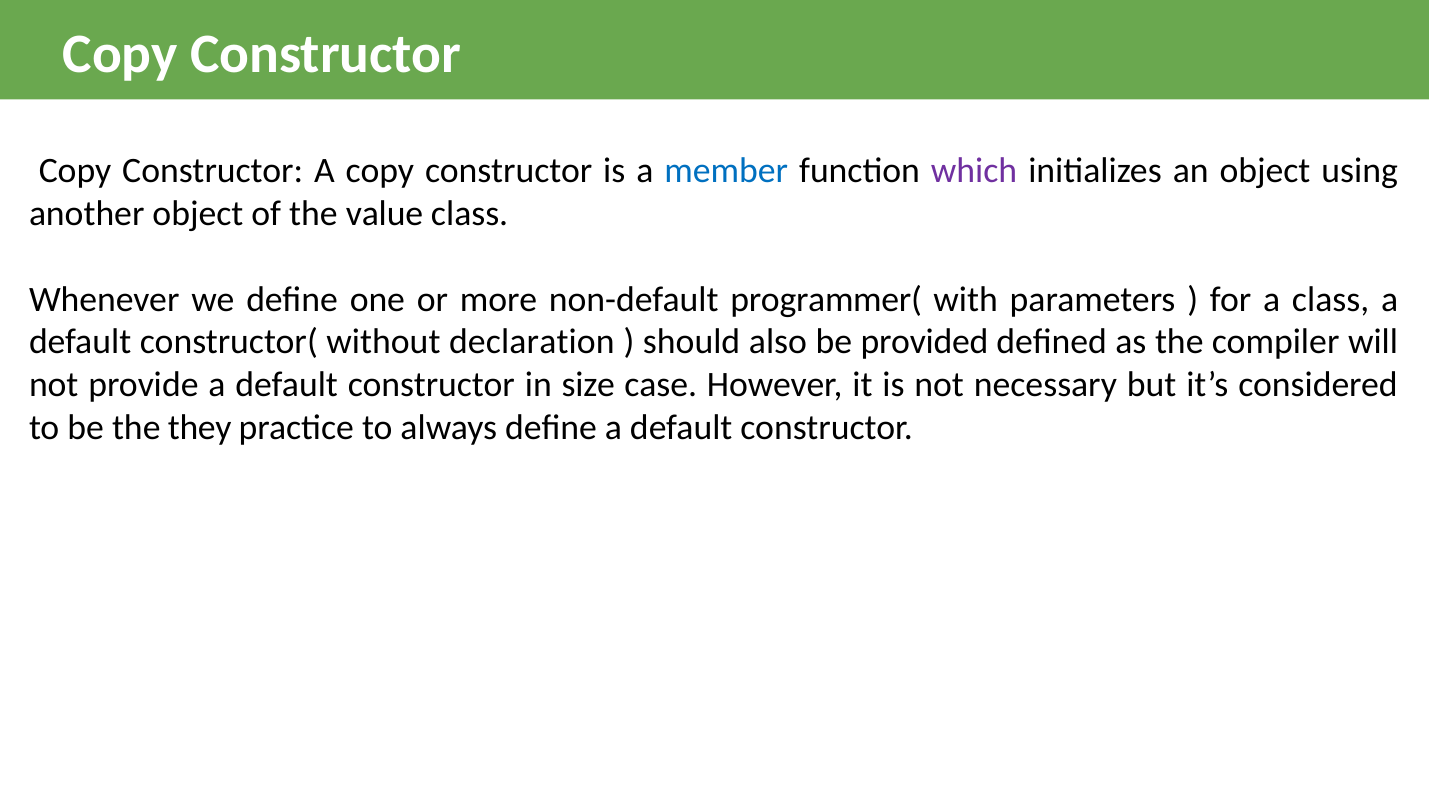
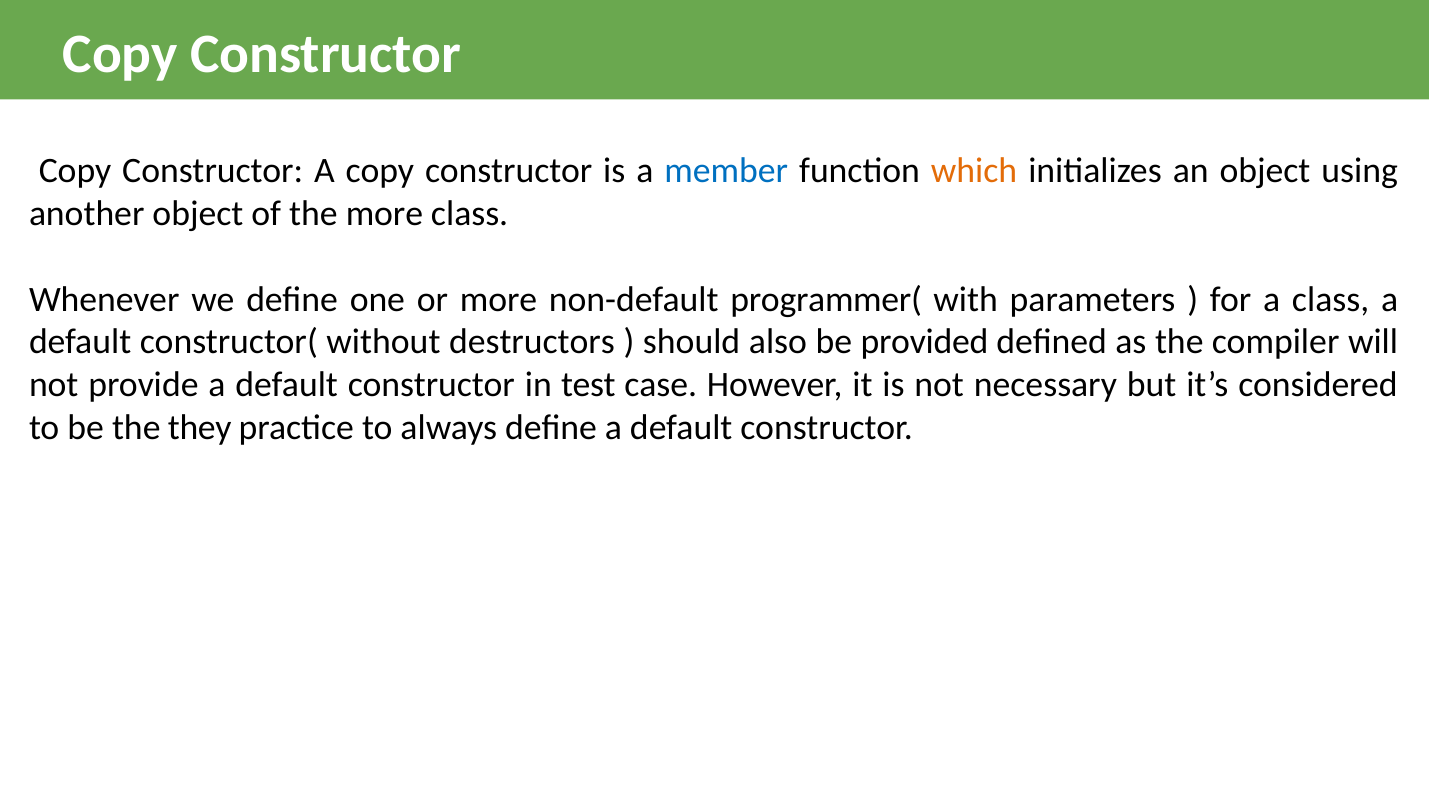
which colour: purple -> orange
the value: value -> more
declaration: declaration -> destructors
size: size -> test
